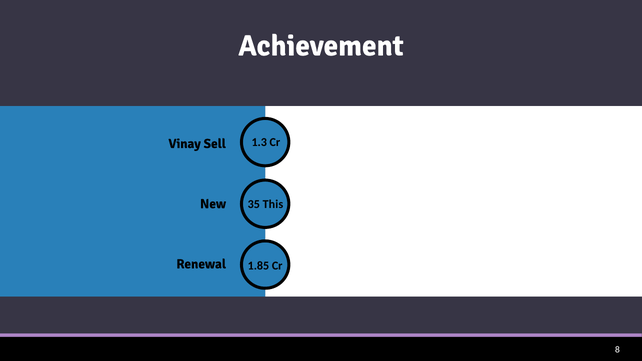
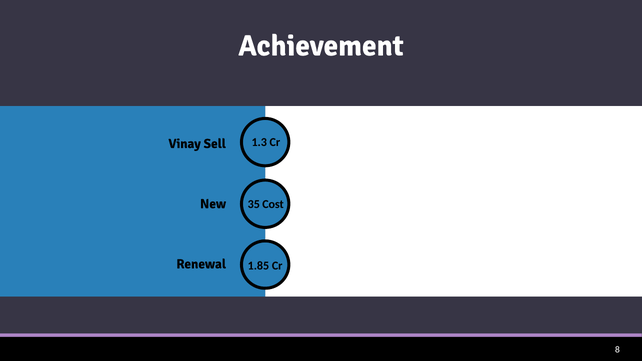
This: This -> Cost
